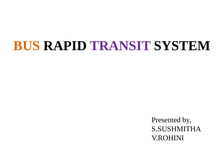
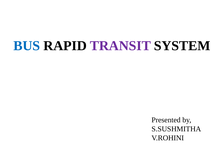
BUS colour: orange -> blue
